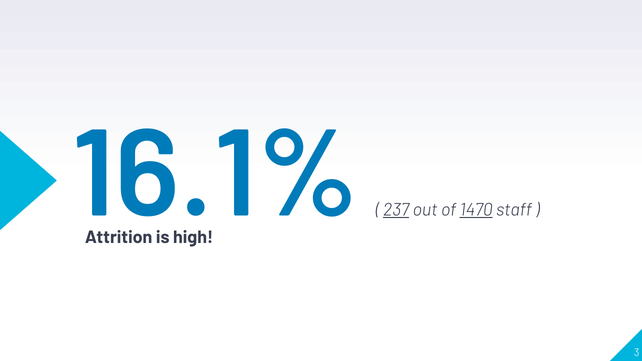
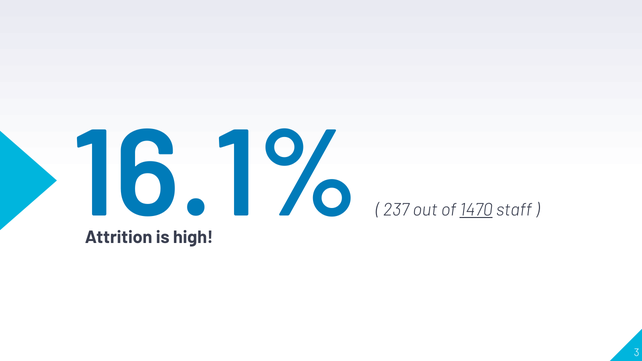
237 underline: present -> none
